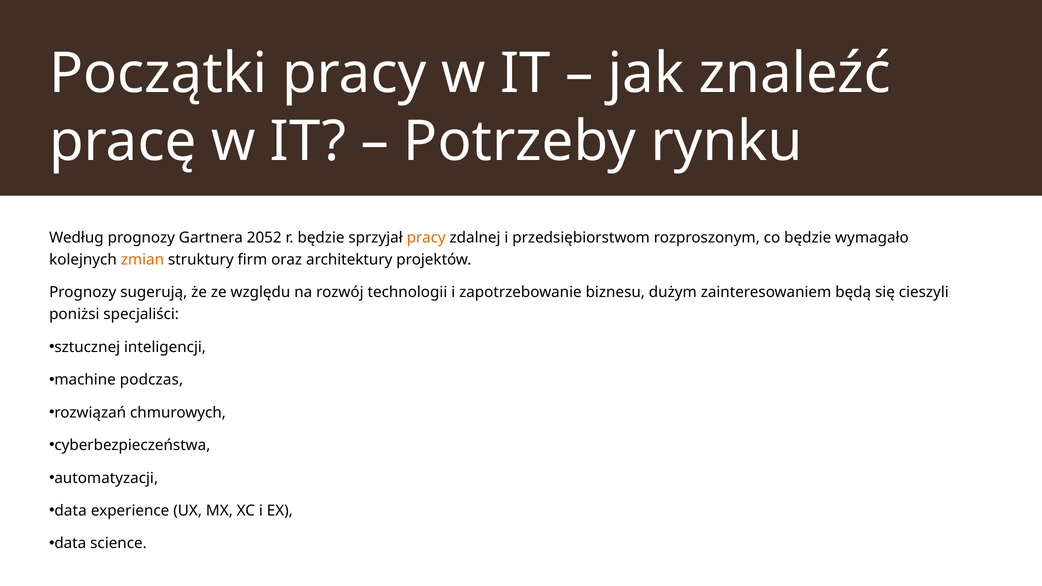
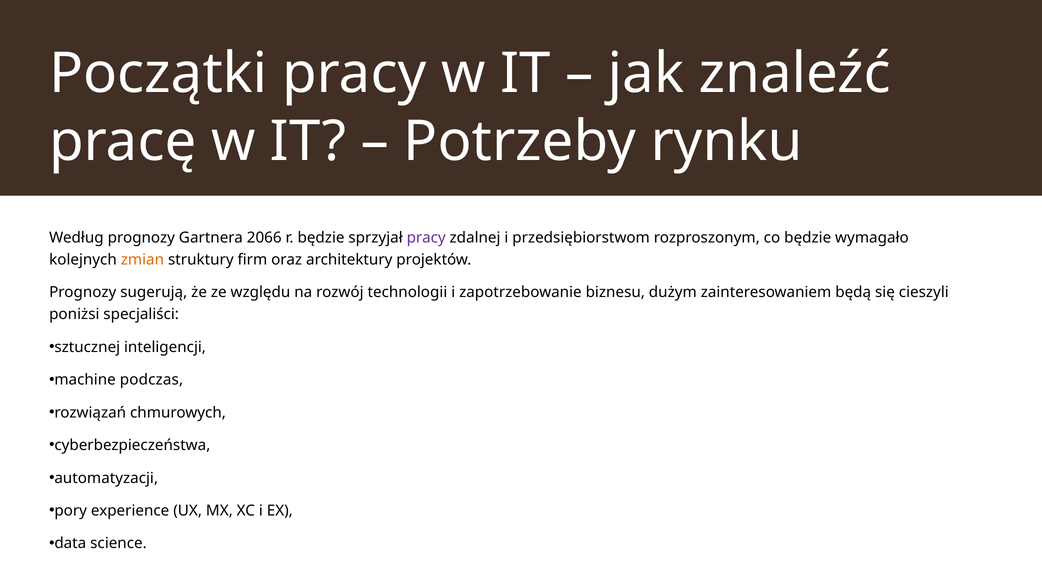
2052: 2052 -> 2066
pracy at (426, 238) colour: orange -> purple
data at (71, 511): data -> pory
